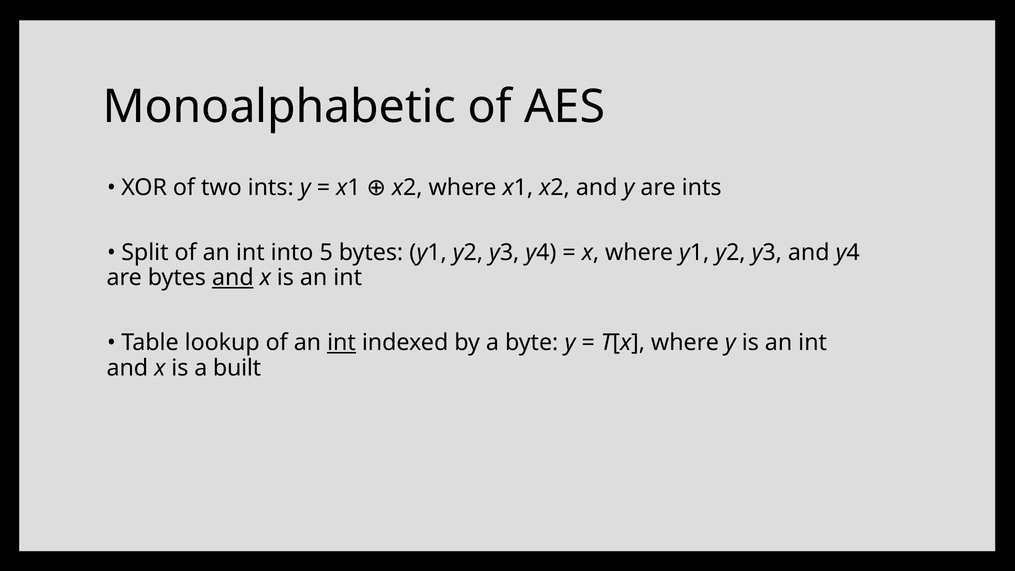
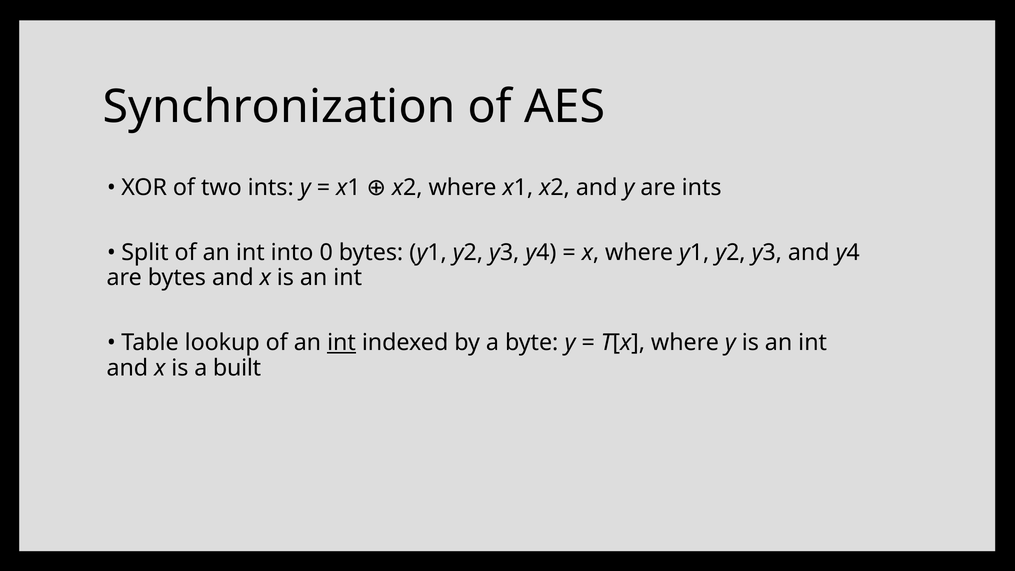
Monoalphabetic: Monoalphabetic -> Synchronization
5: 5 -> 0
and at (233, 278) underline: present -> none
